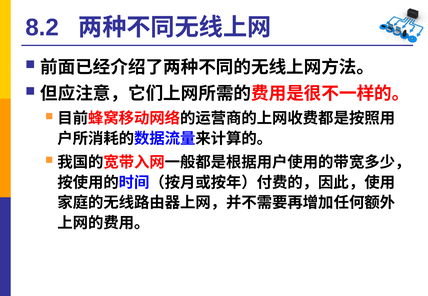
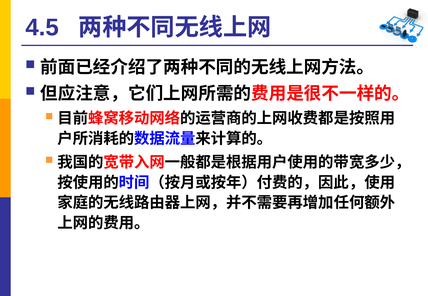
8.2: 8.2 -> 4.5
